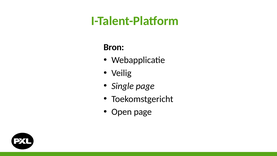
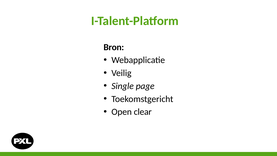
Open page: page -> clear
